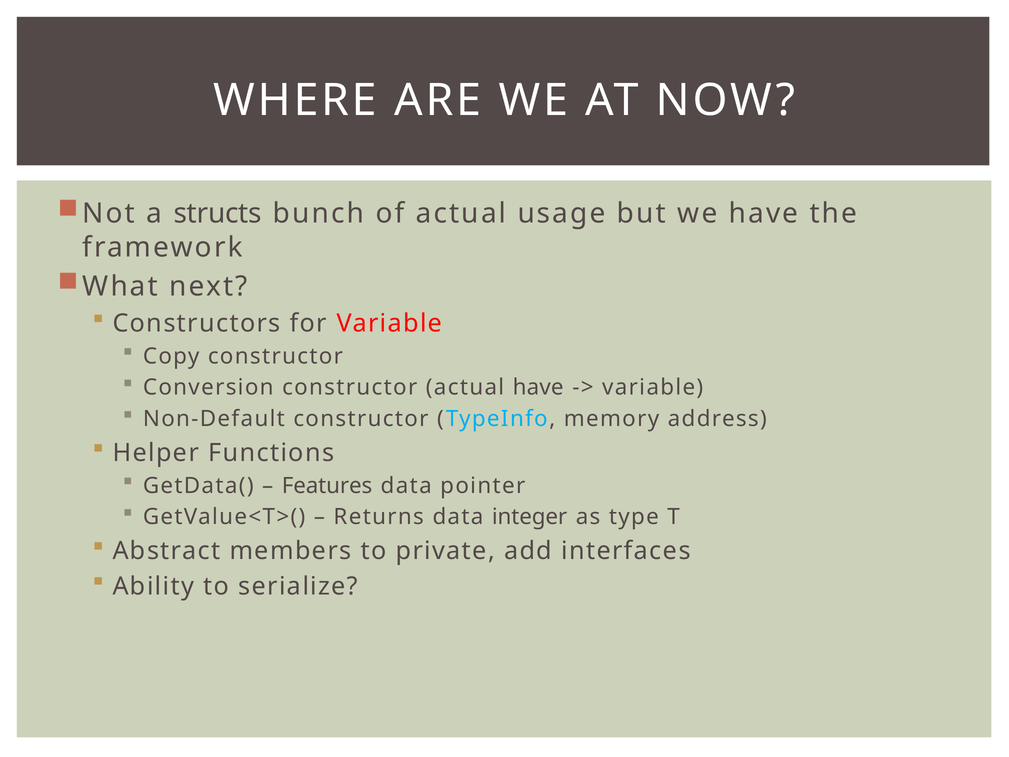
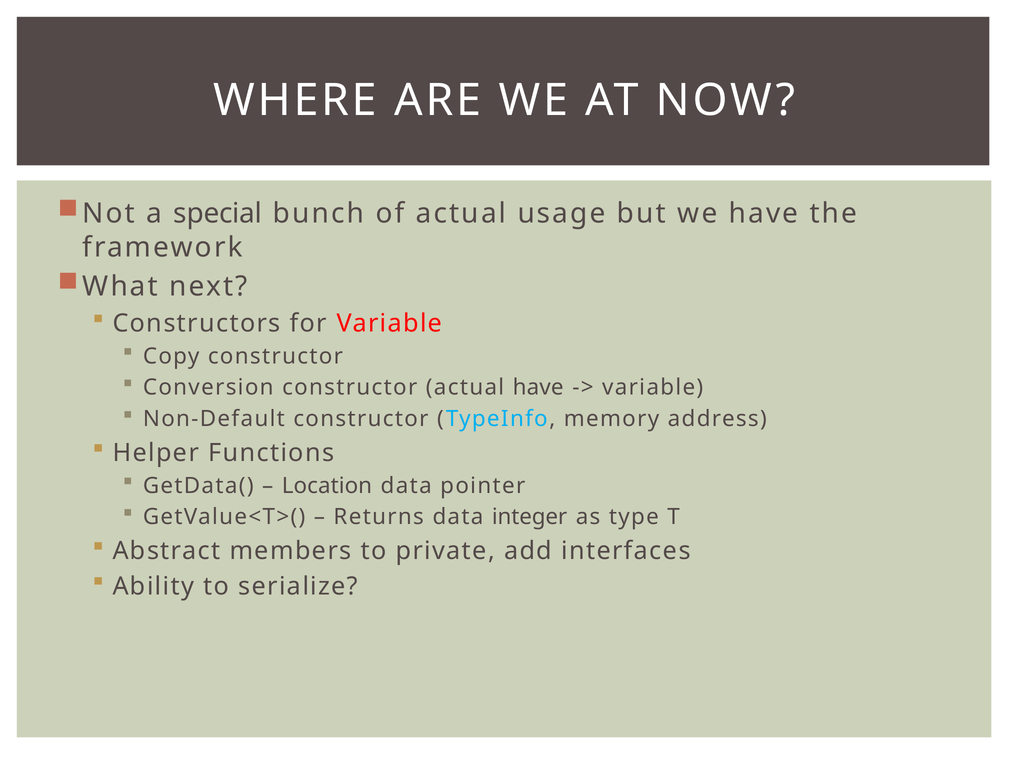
structs: structs -> special
Features: Features -> Location
